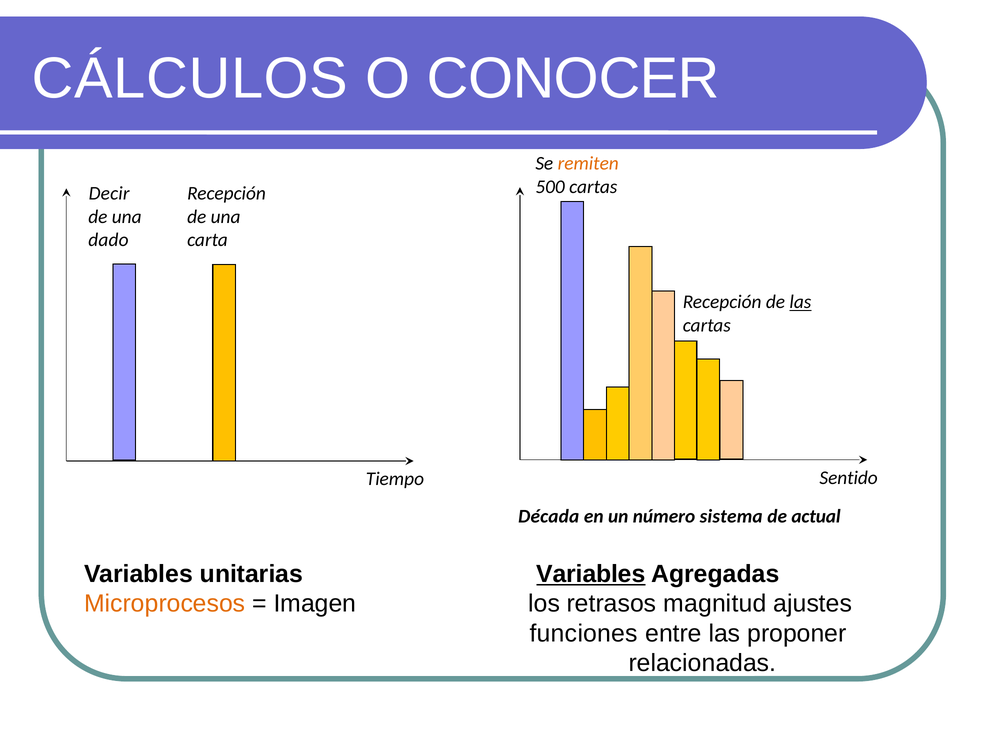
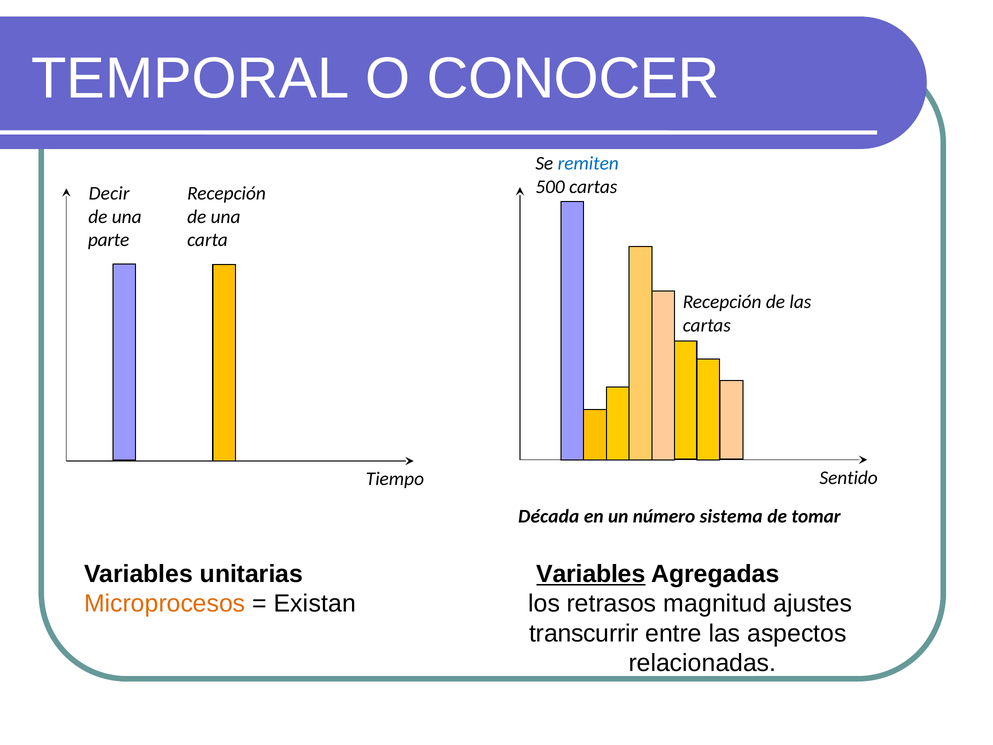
CÁLCULOS: CÁLCULOS -> TEMPORAL
remiten colour: orange -> blue
dado: dado -> parte
las at (800, 302) underline: present -> none
actual: actual -> tomar
Imagen: Imagen -> Existan
funciones: funciones -> transcurrir
proponer: proponer -> aspectos
